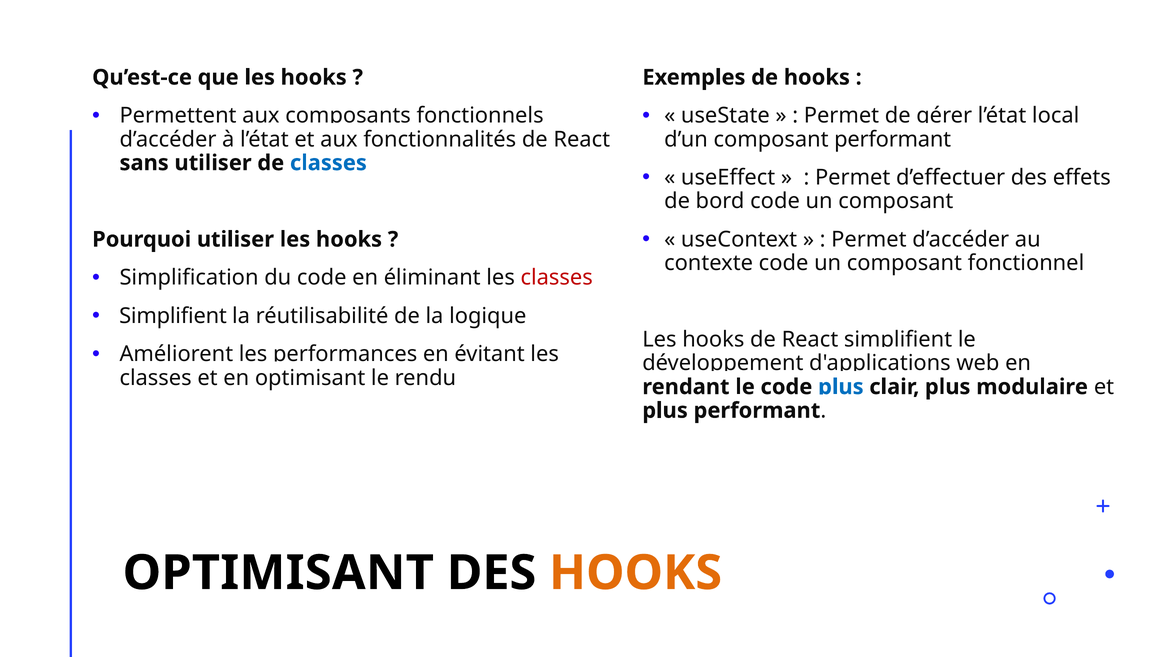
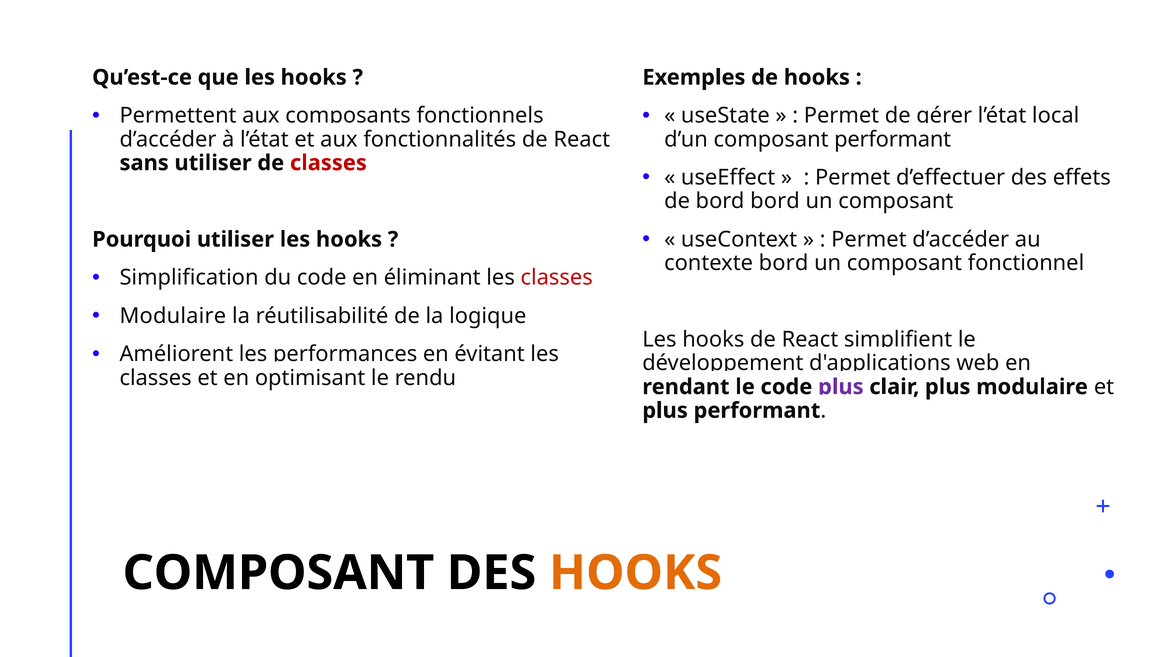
classes at (328, 163) colour: blue -> red
bord code: code -> bord
contexte code: code -> bord
Simplifient at (173, 316): Simplifient -> Modulaire
plus at (841, 387) colour: blue -> purple
OPTIMISANT at (278, 573): OPTIMISANT -> COMPOSANT
